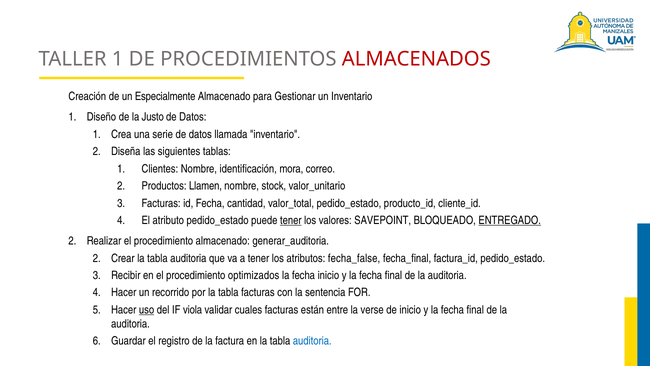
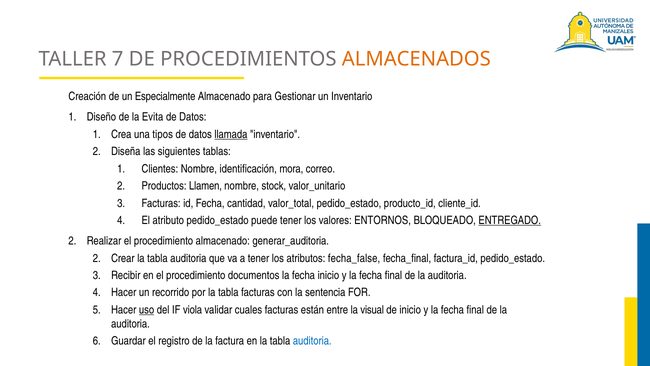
TALLER 1: 1 -> 7
ALMACENADOS colour: red -> orange
Justo: Justo -> Evita
serie: serie -> tipos
llamada underline: none -> present
tener at (291, 220) underline: present -> none
SAVEPOINT: SAVEPOINT -> ENTORNOS
optimizados: optimizados -> documentos
verse: verse -> visual
